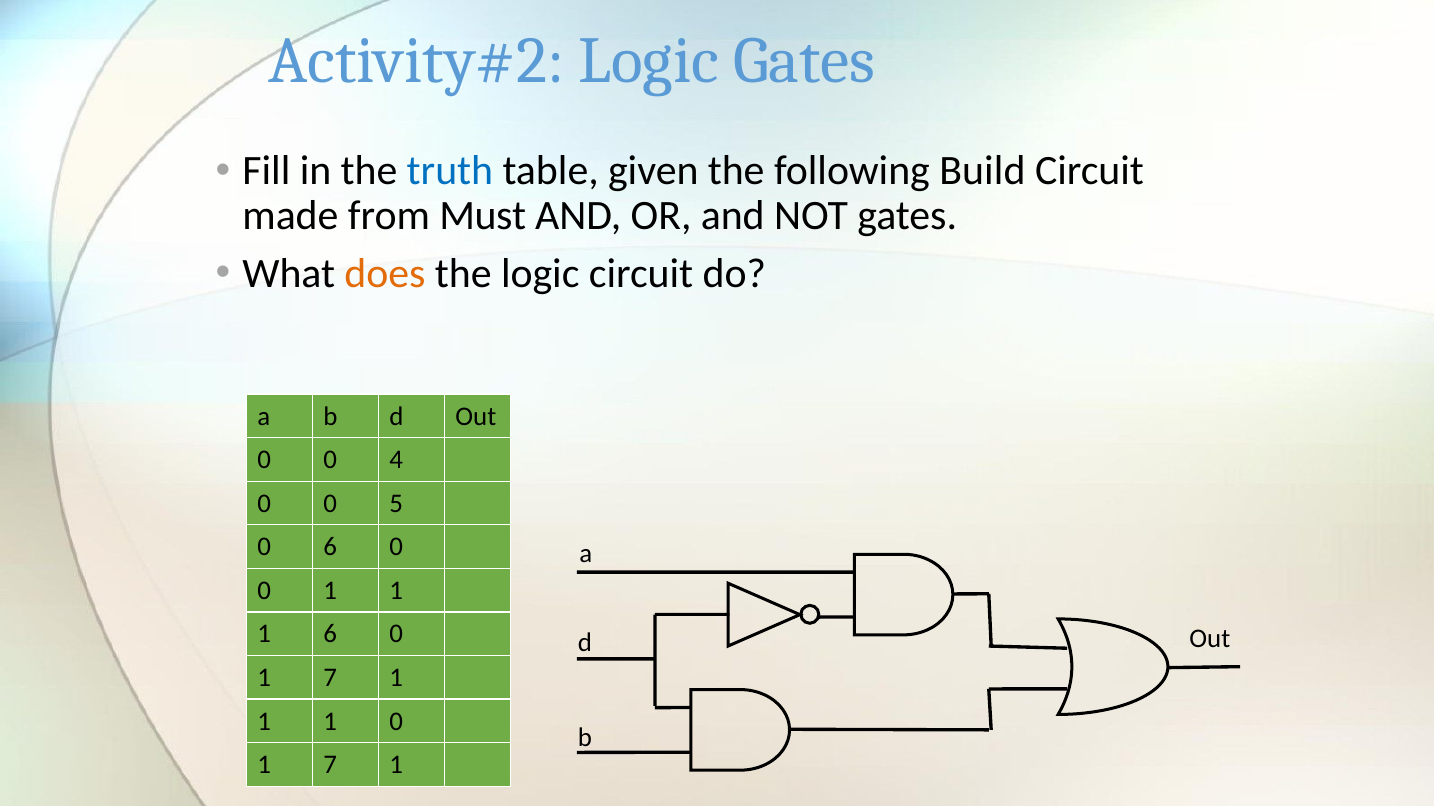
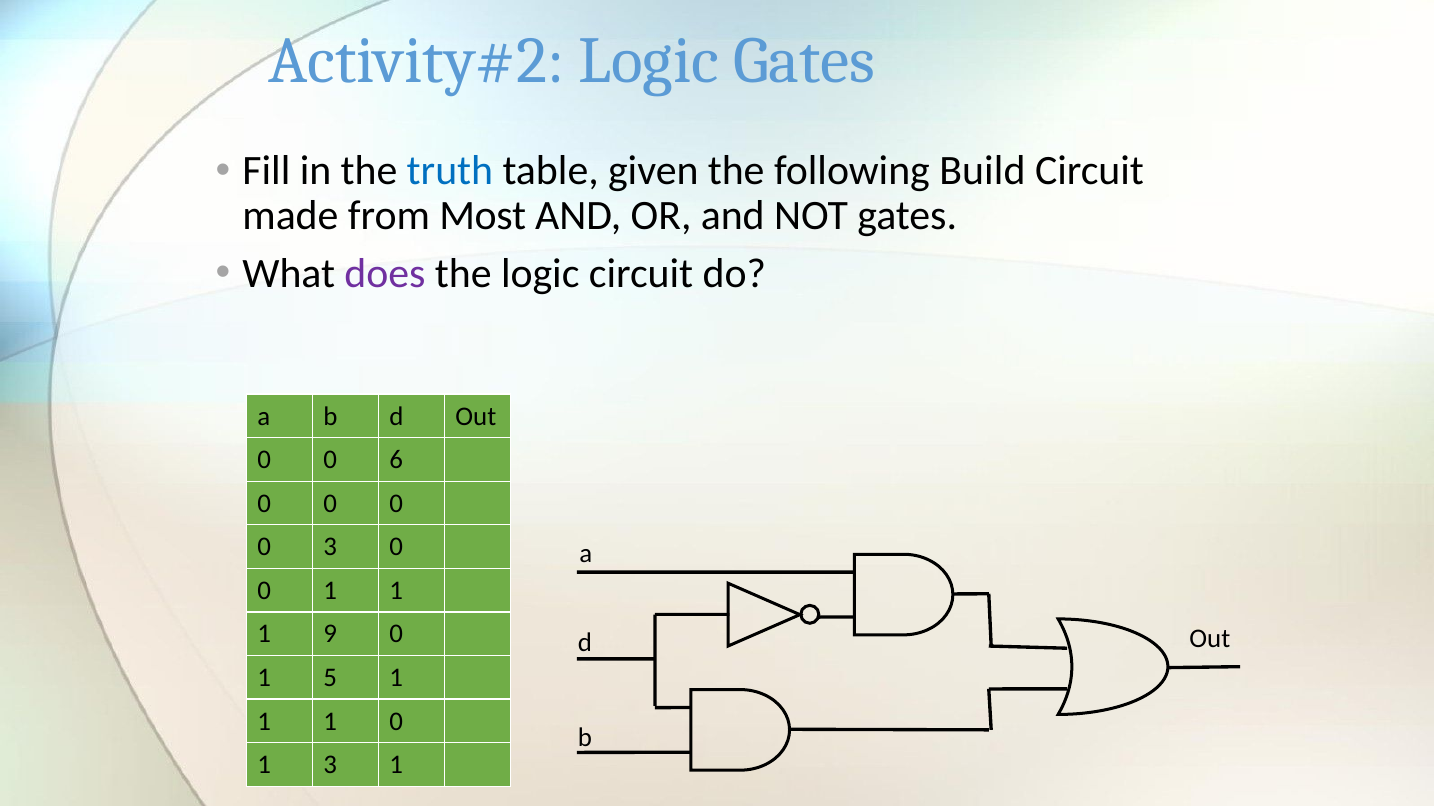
Must: Must -> Most
does colour: orange -> purple
4: 4 -> 6
5 at (396, 504): 5 -> 0
0 6: 6 -> 3
1 6: 6 -> 9
7 at (330, 678): 7 -> 5
7 at (330, 765): 7 -> 3
